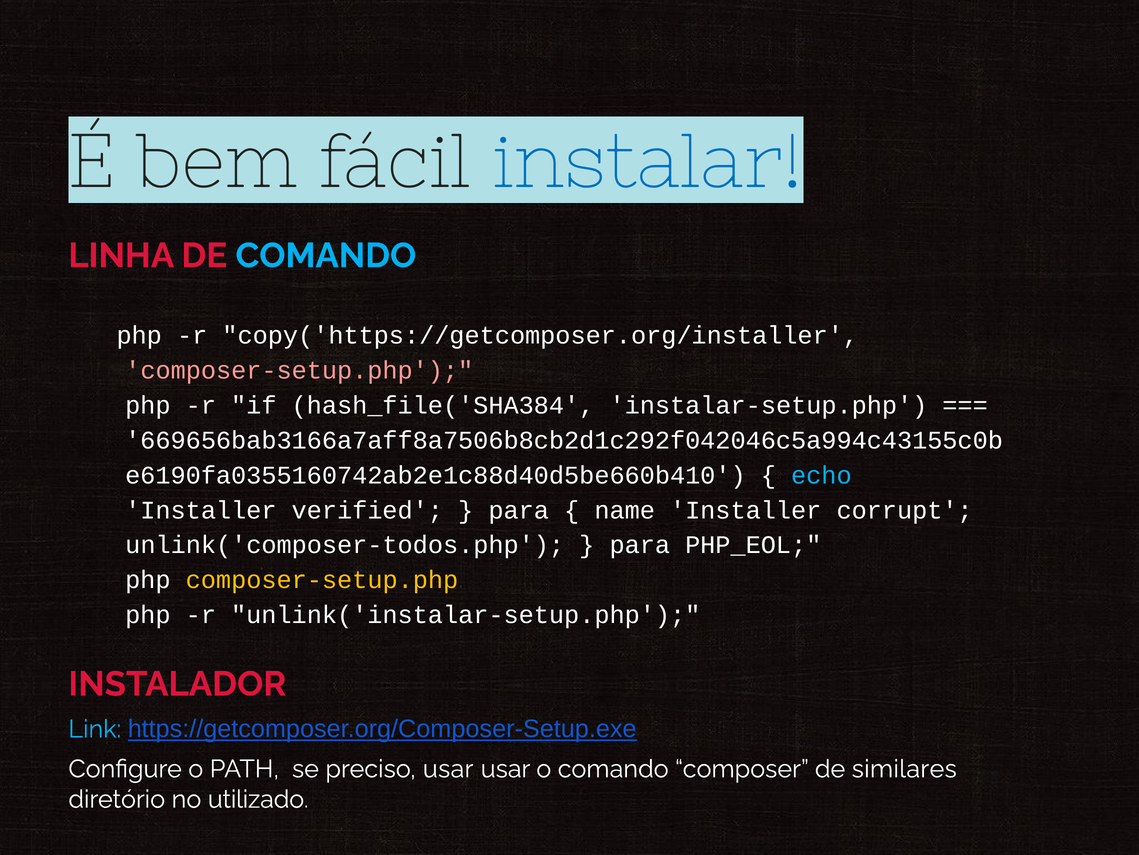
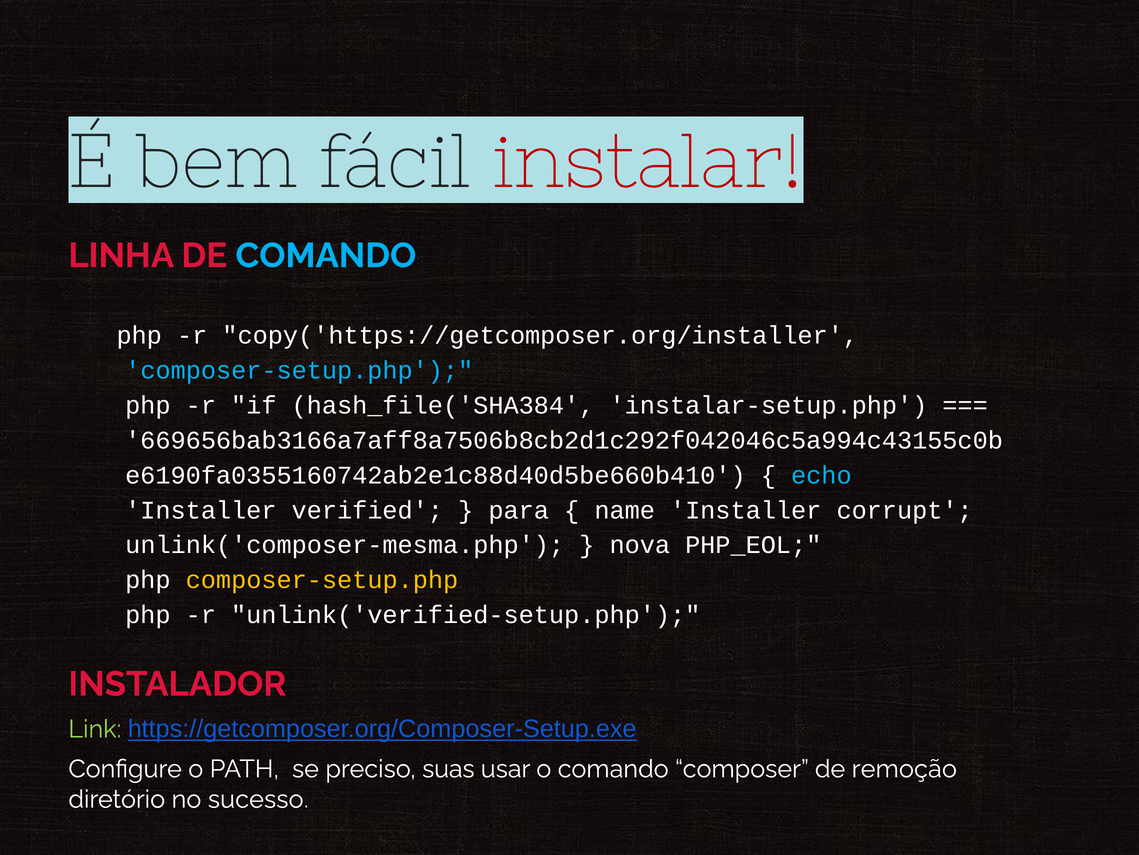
instalar colour: blue -> red
composer-setup.php at (299, 370) colour: pink -> light blue
unlink('composer-todos.php: unlink('composer-todos.php -> unlink('composer-mesma.php
para at (640, 545): para -> nova
unlink('instalar-setup.php: unlink('instalar-setup.php -> unlink('verified-setup.php
Link colour: light blue -> light green
preciso usar: usar -> suas
similares: similares -> remoção
utilizado: utilizado -> sucesso
